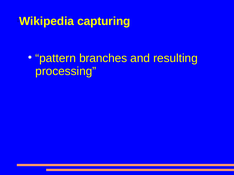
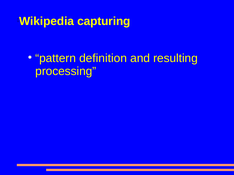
branches: branches -> definition
